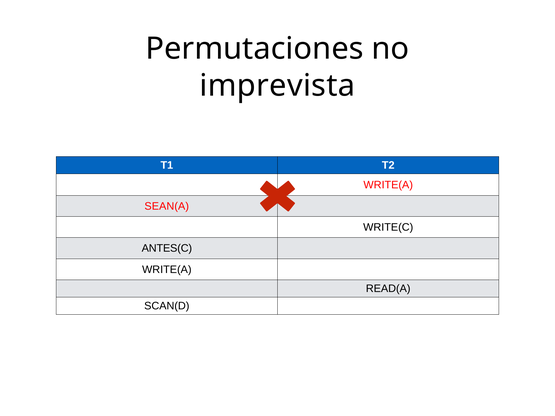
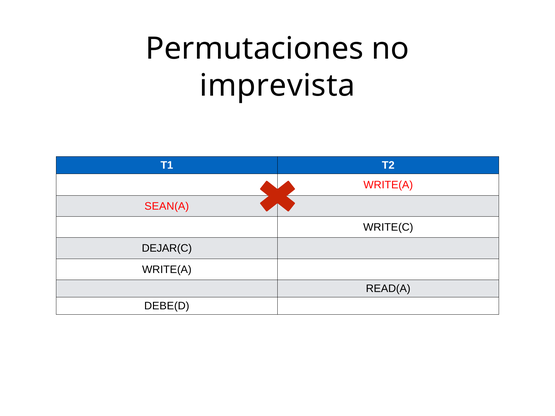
ANTES(C: ANTES(C -> DEJAR(C
SCAN(D: SCAN(D -> DEBE(D
